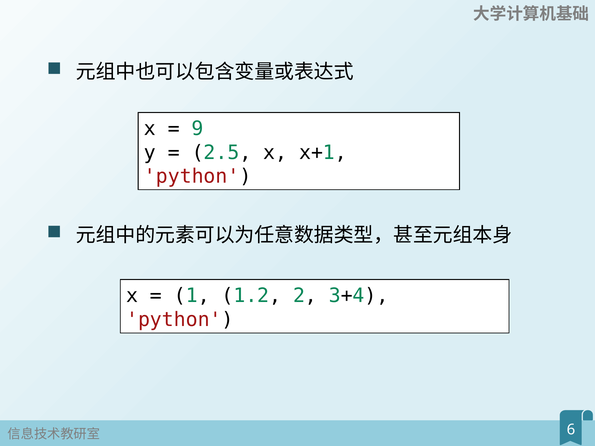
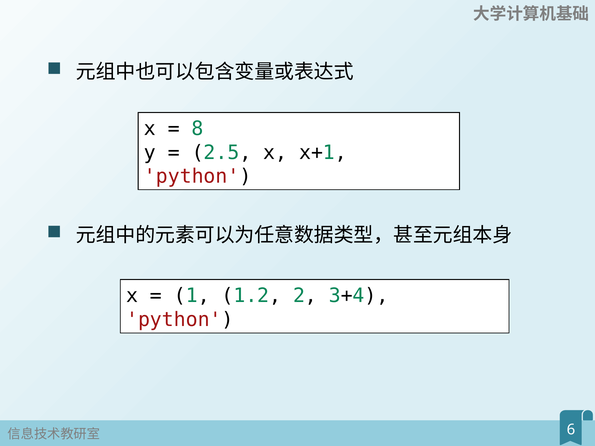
9: 9 -> 8
